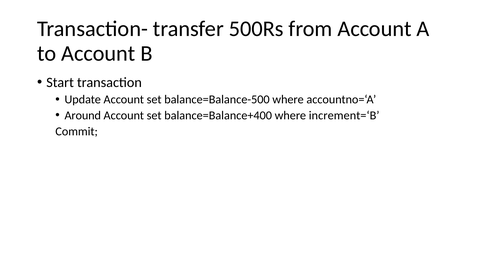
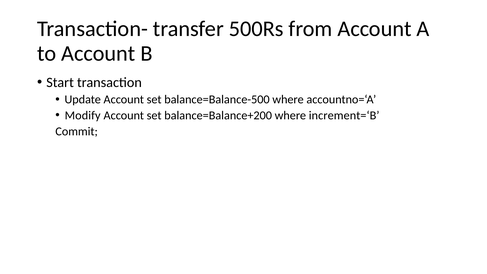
Around: Around -> Modify
balance=Balance+400: balance=Balance+400 -> balance=Balance+200
